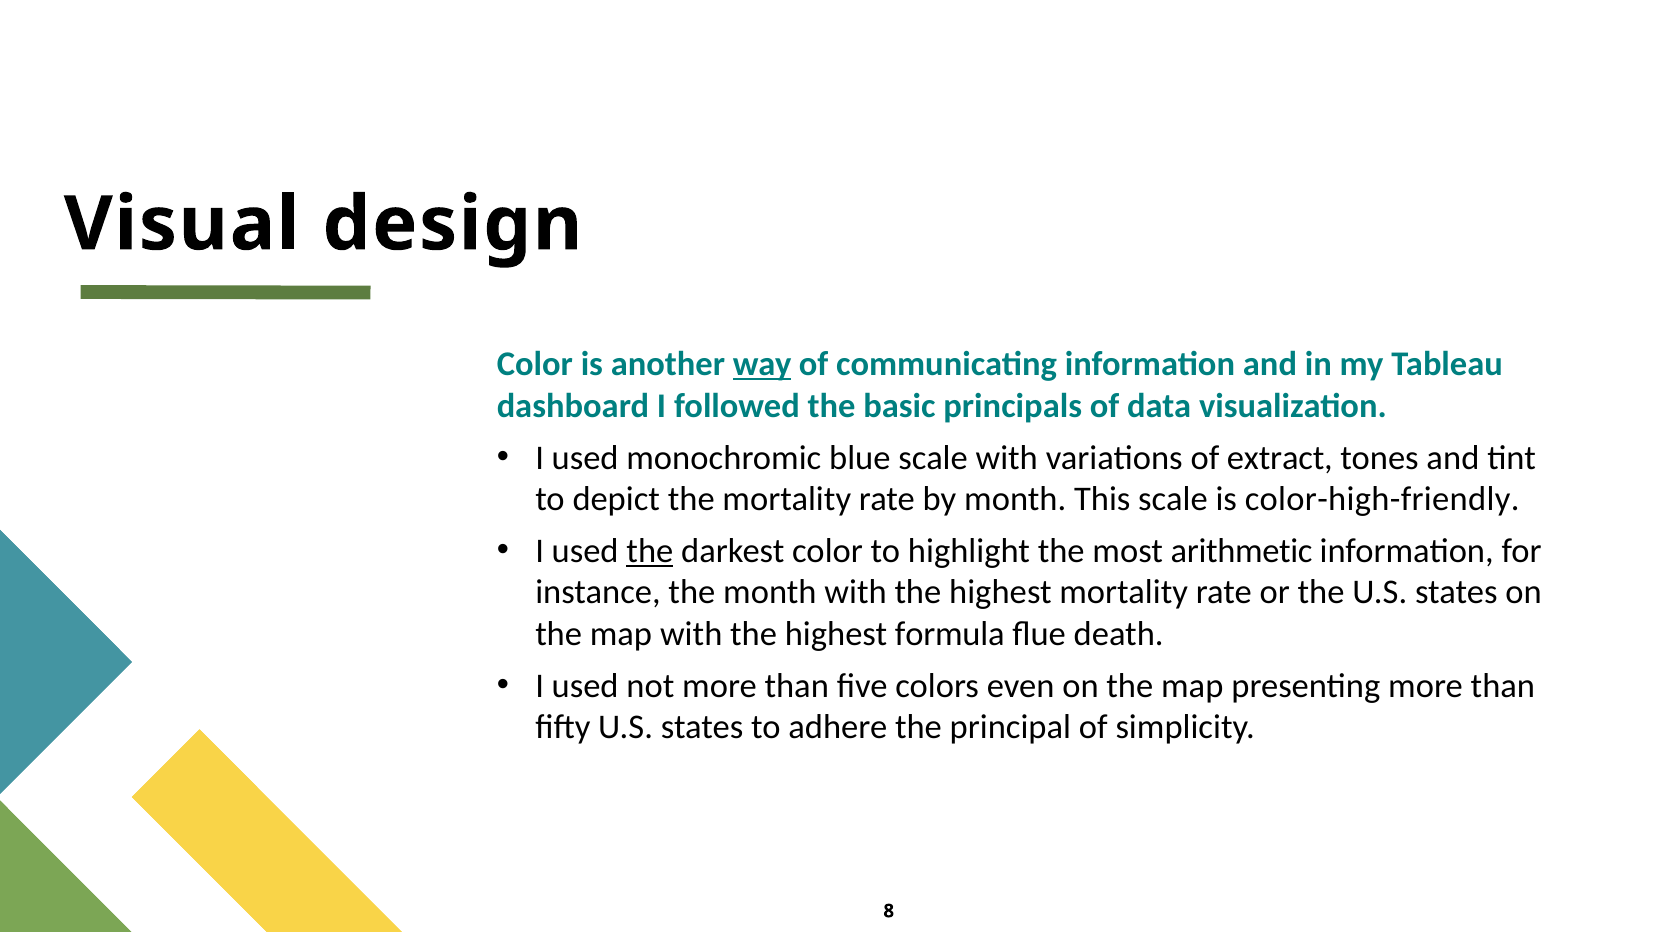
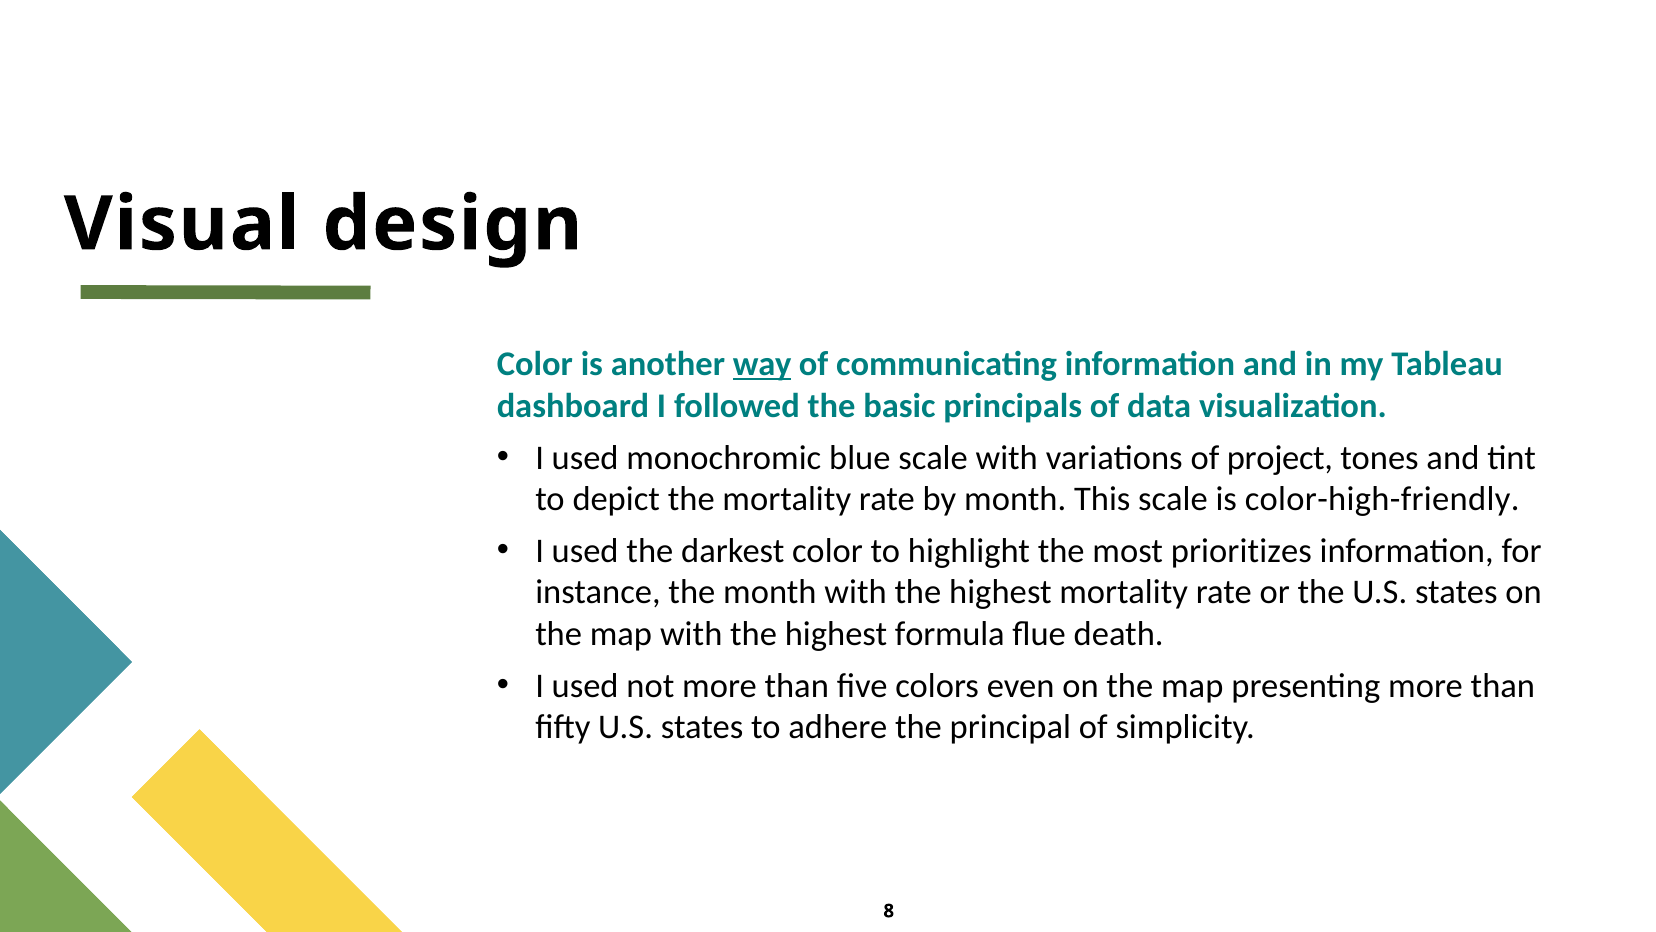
extract: extract -> project
the at (650, 551) underline: present -> none
arithmetic: arithmetic -> prioritizes
